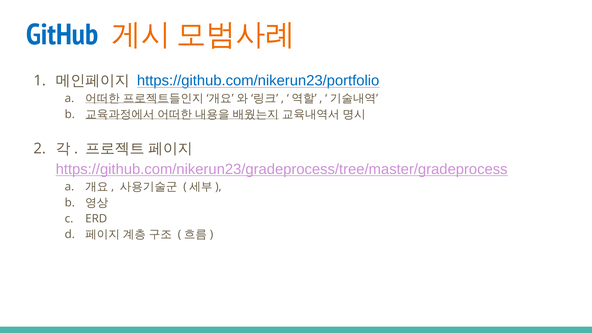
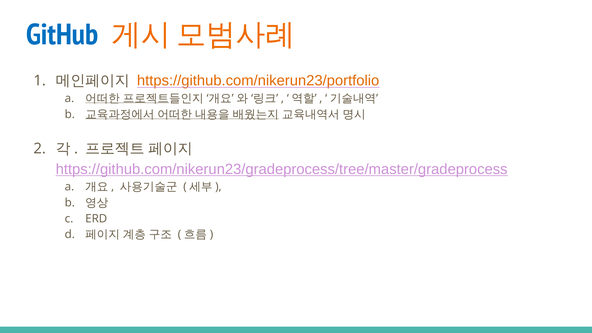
https://github.com/nikerun23/portfolio colour: blue -> orange
